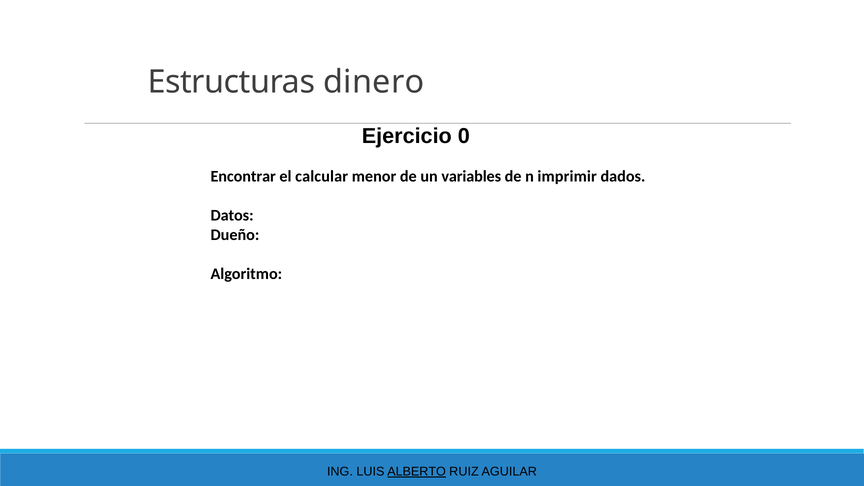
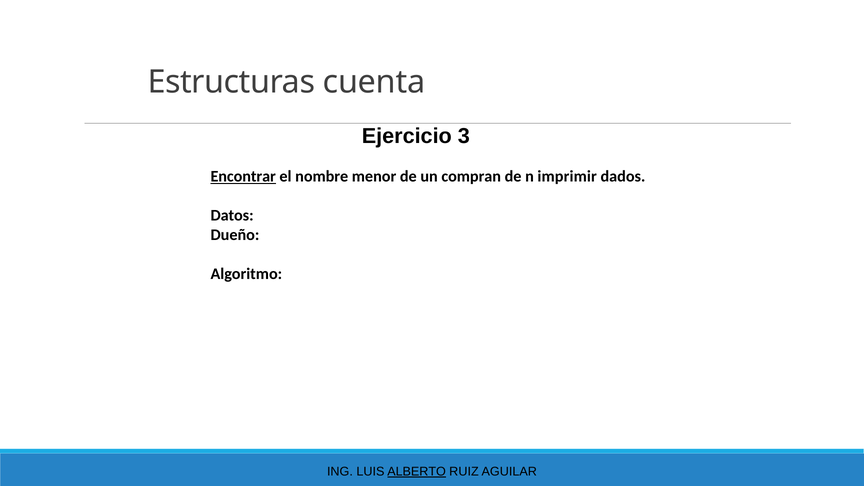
dinero: dinero -> cuenta
0: 0 -> 3
Encontrar underline: none -> present
calcular: calcular -> nombre
variables: variables -> compran
